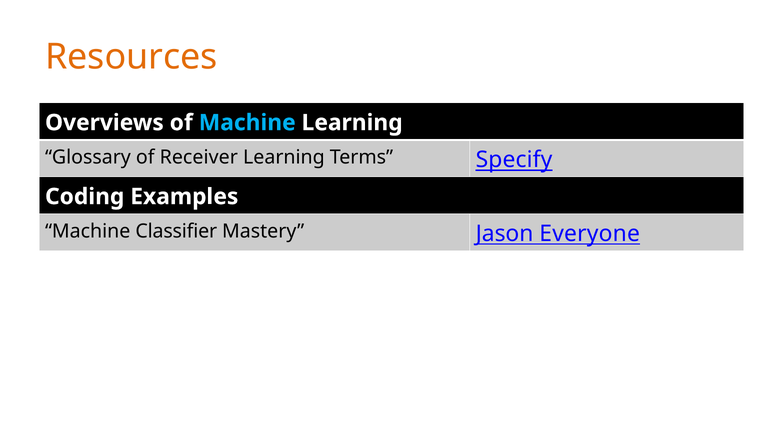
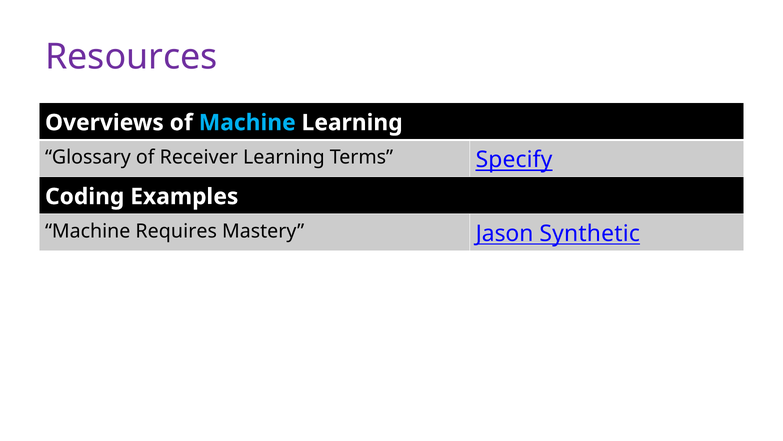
Resources colour: orange -> purple
Classifier: Classifier -> Requires
Everyone: Everyone -> Synthetic
